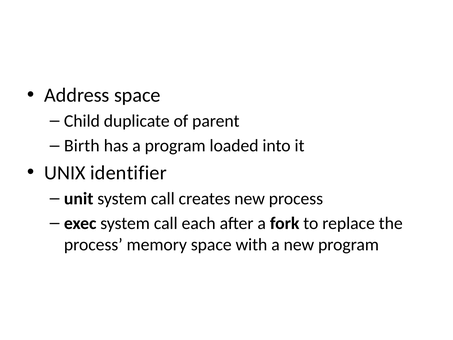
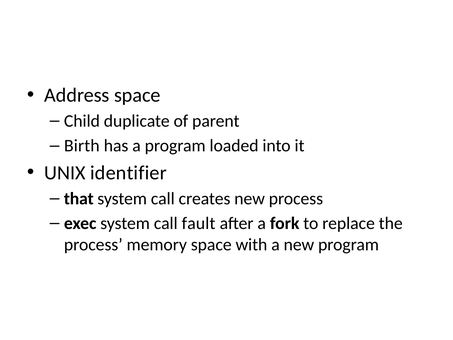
unit: unit -> that
each: each -> fault
